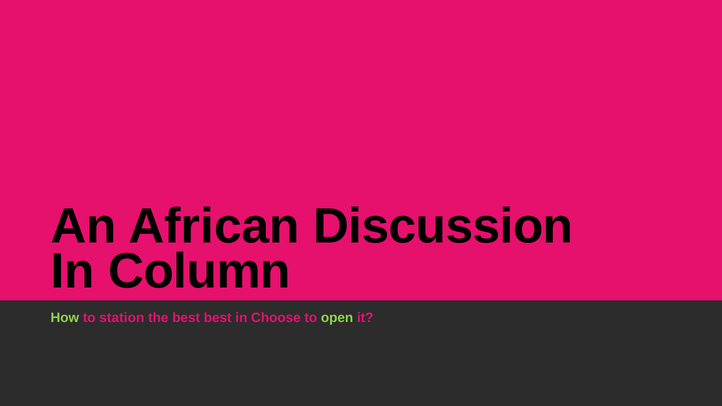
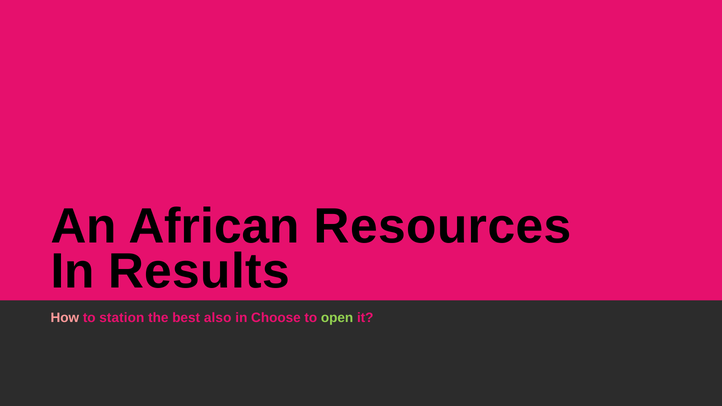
Discussion: Discussion -> Resources
Column: Column -> Results
How colour: light green -> pink
best best: best -> also
